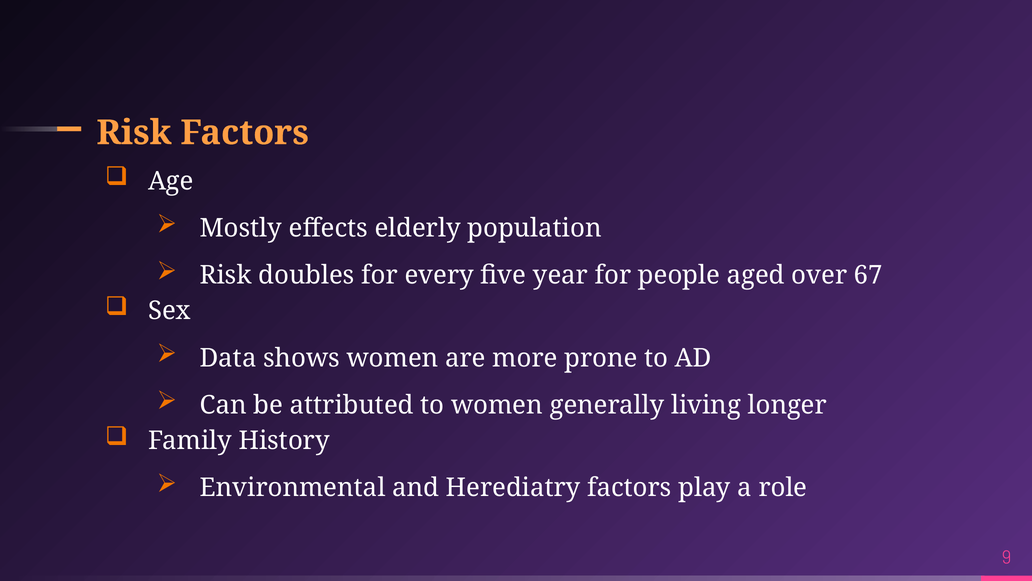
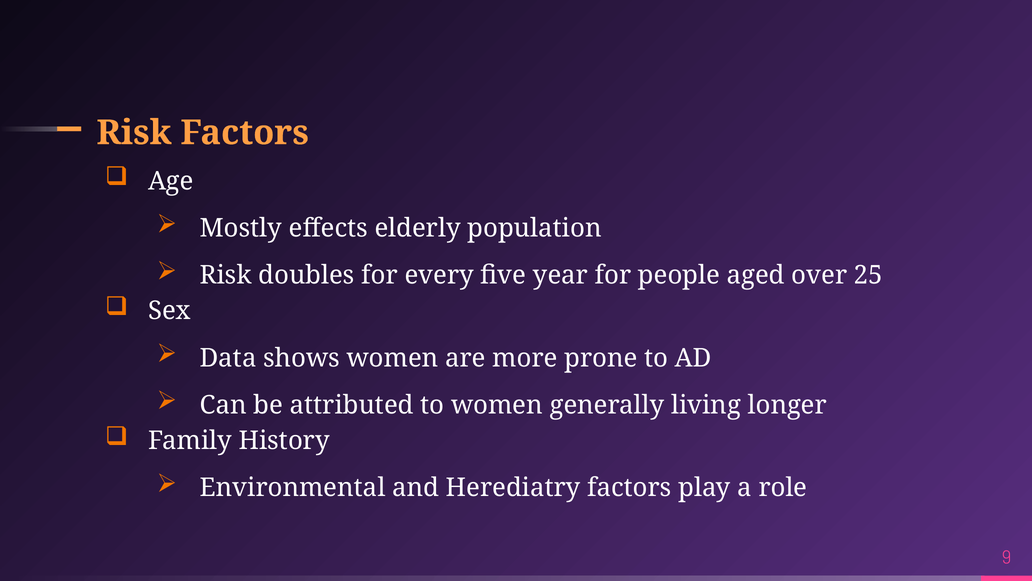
67: 67 -> 25
